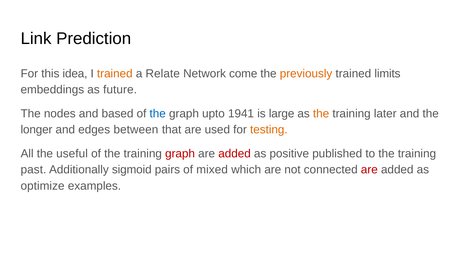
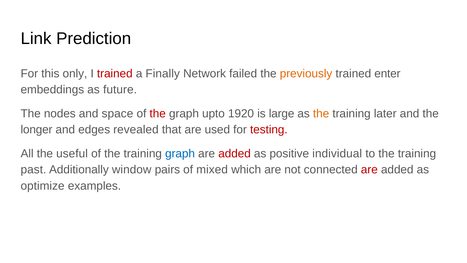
idea: idea -> only
trained at (115, 73) colour: orange -> red
Relate: Relate -> Finally
come: come -> failed
limits: limits -> enter
based: based -> space
the at (158, 113) colour: blue -> red
1941: 1941 -> 1920
between: between -> revealed
testing colour: orange -> red
graph at (180, 153) colour: red -> blue
published: published -> individual
sigmoid: sigmoid -> window
